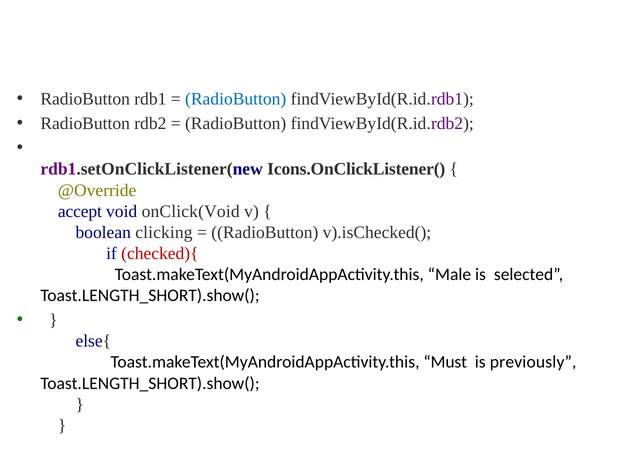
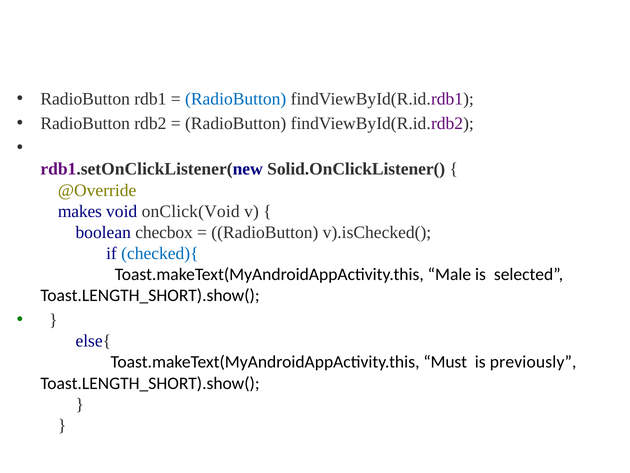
Icons.OnClickListener(: Icons.OnClickListener( -> Solid.OnClickListener(
accept: accept -> makes
clicking: clicking -> checbox
checked){ colour: red -> blue
